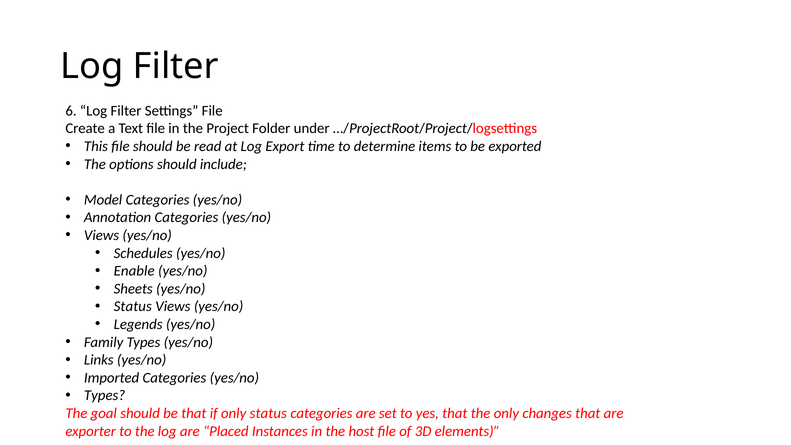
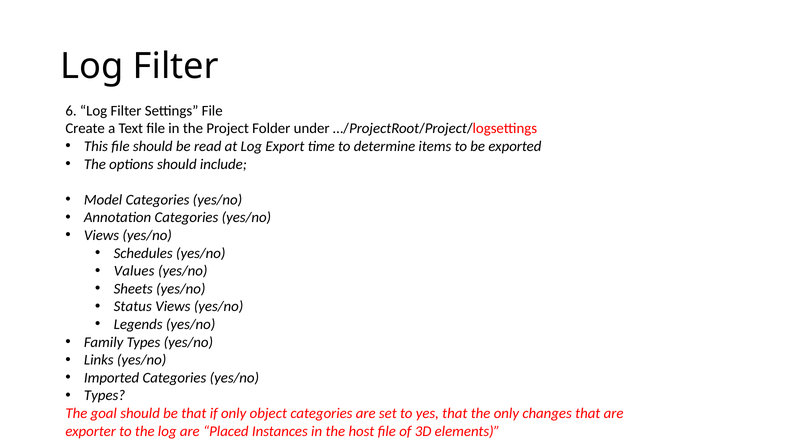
Enable: Enable -> Values
only status: status -> object
